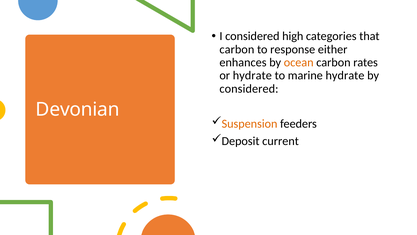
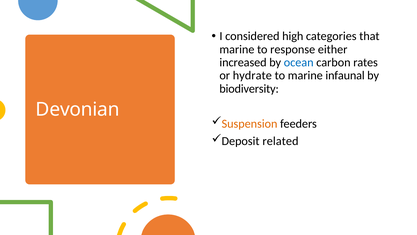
carbon at (237, 49): carbon -> marine
enhances: enhances -> increased
ocean colour: orange -> blue
marine hydrate: hydrate -> infaunal
considered at (249, 89): considered -> biodiversity
current: current -> related
